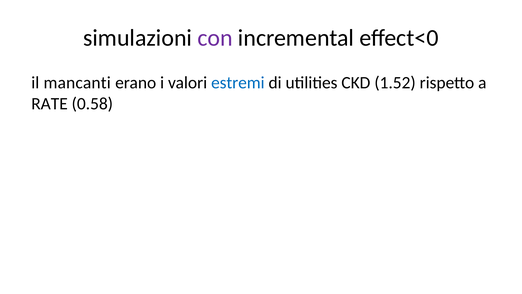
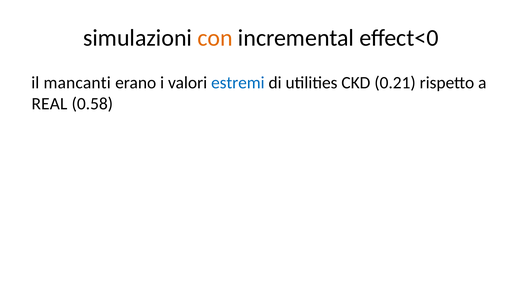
con colour: purple -> orange
1.52: 1.52 -> 0.21
RATE: RATE -> REAL
